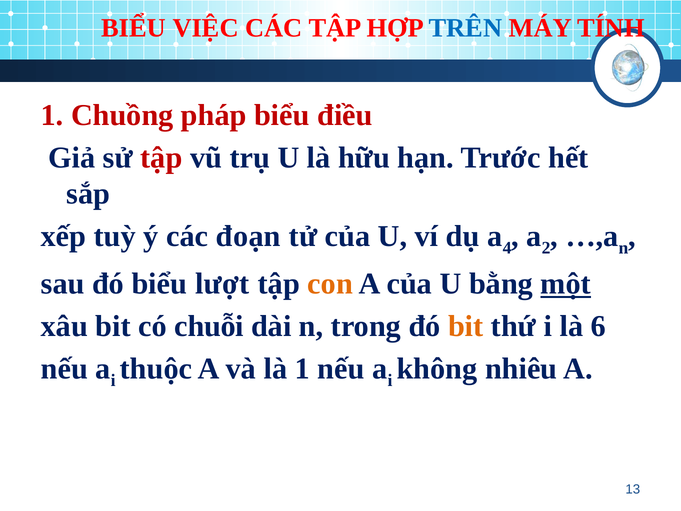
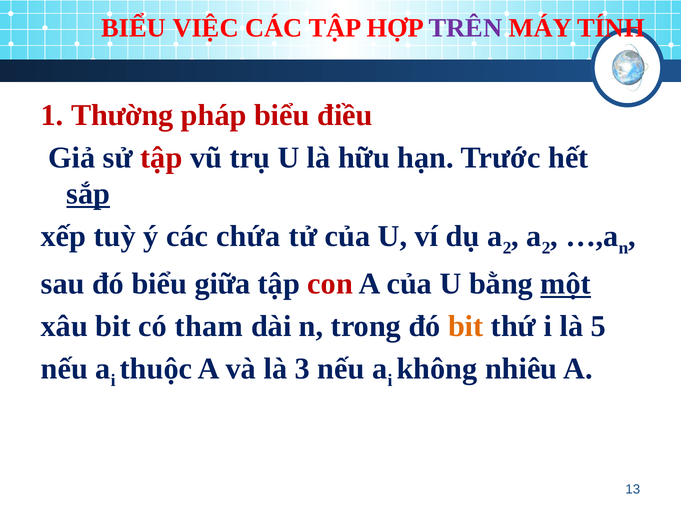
TRÊN colour: blue -> purple
Chuồng: Chuồng -> Thường
sắp underline: none -> present
đoạn: đoạn -> chứa
dụ a 4: 4 -> 2
lượt: lượt -> giữa
con colour: orange -> red
chuỗi: chuỗi -> tham
6: 6 -> 5
là 1: 1 -> 3
